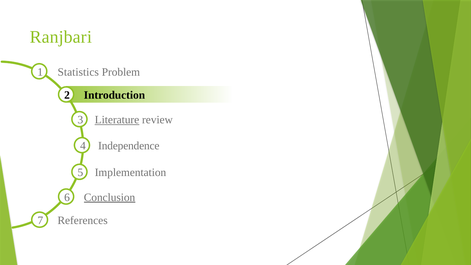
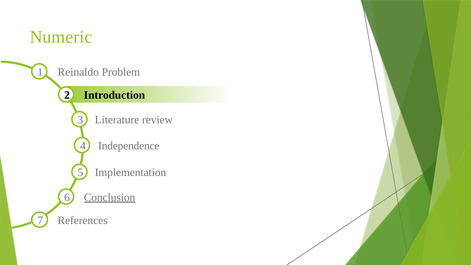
Ranjbari: Ranjbari -> Numeric
Statistics: Statistics -> Reinaldo
Literature underline: present -> none
